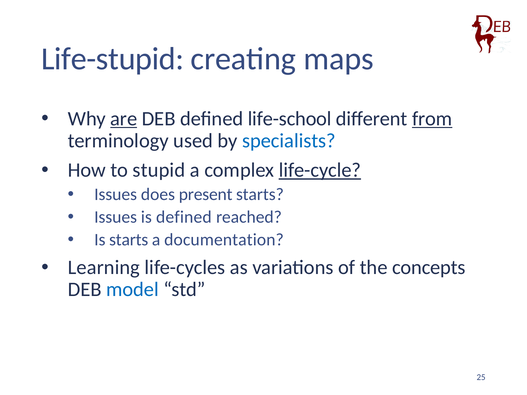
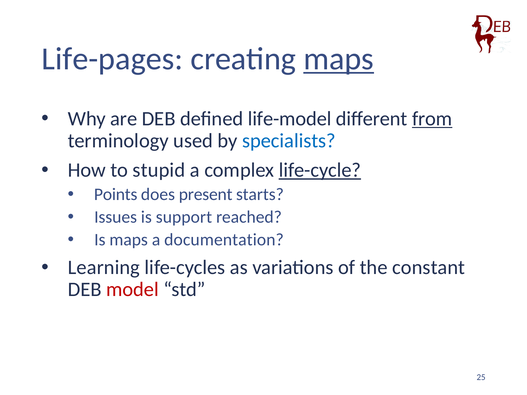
Life-stupid: Life-stupid -> Life-pages
maps at (339, 59) underline: none -> present
are underline: present -> none
life-school: life-school -> life-model
Issues at (116, 195): Issues -> Points
is defined: defined -> support
Is starts: starts -> maps
concepts: concepts -> constant
model colour: blue -> red
